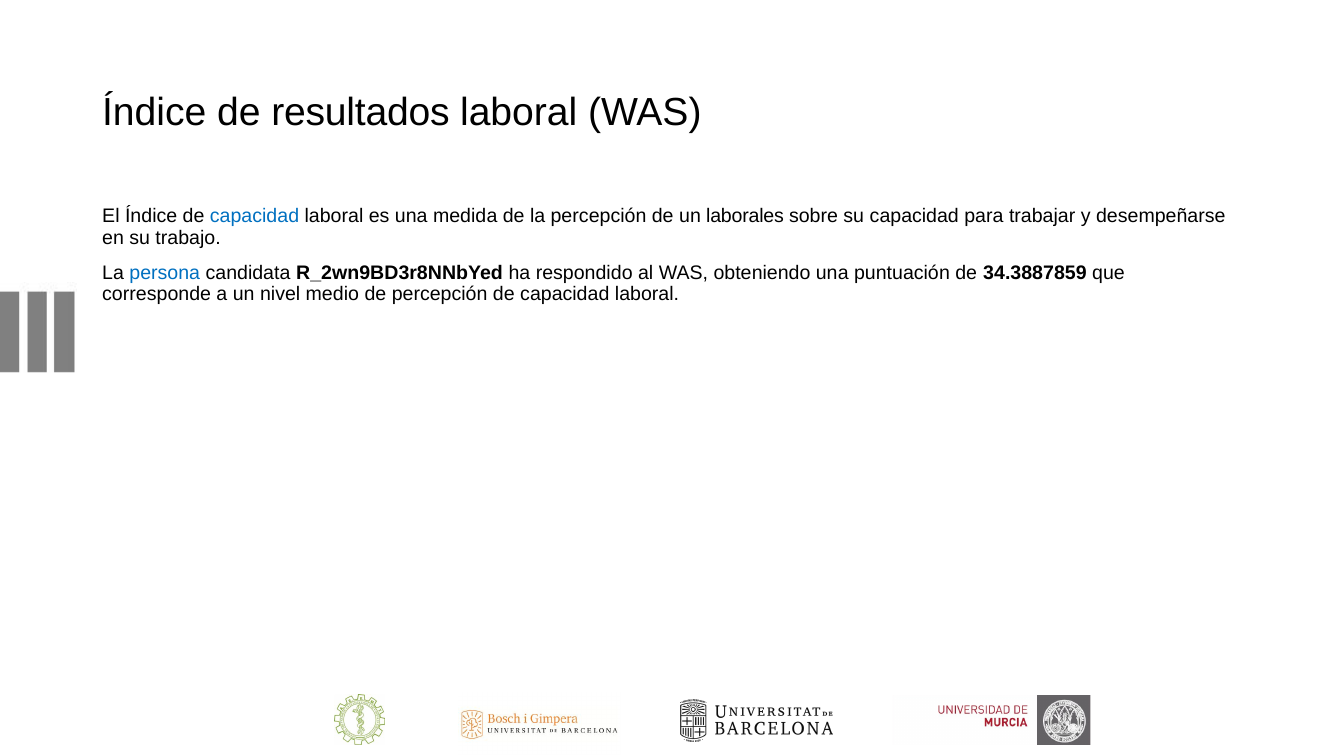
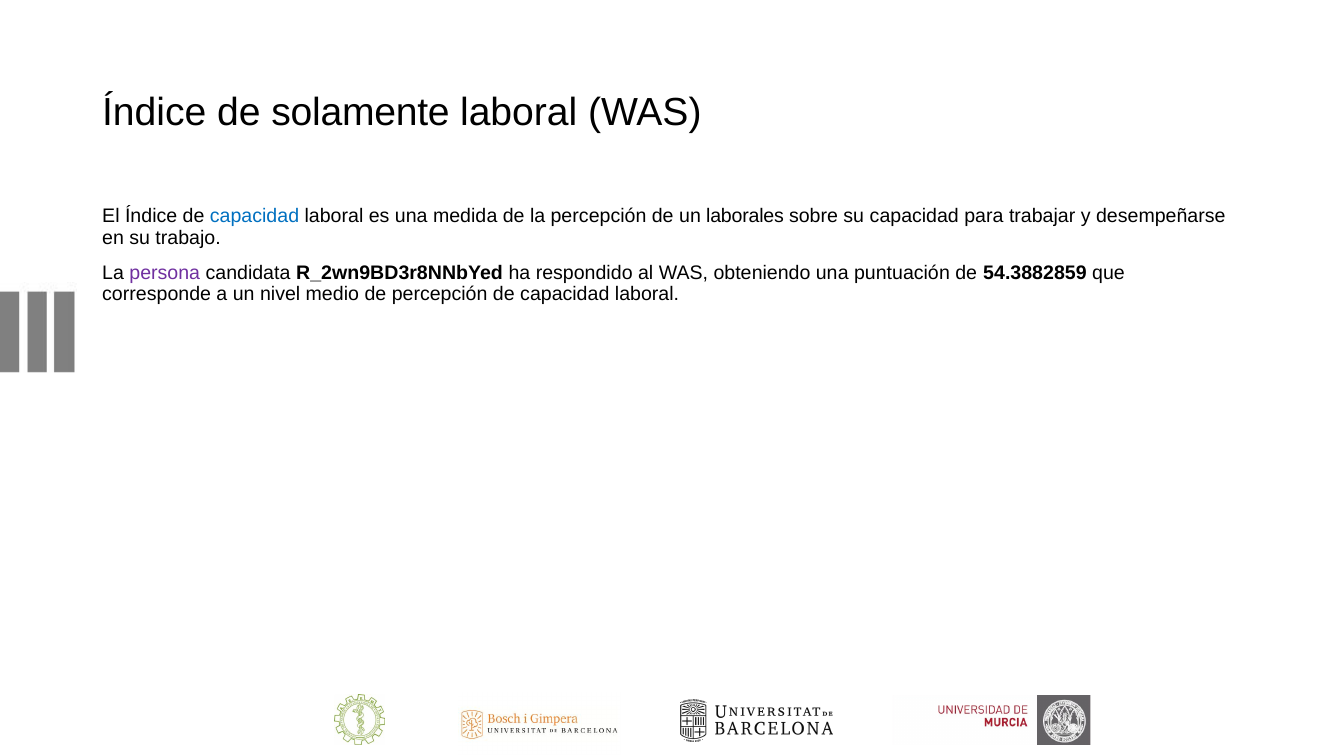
resultados: resultados -> solamente
persona colour: blue -> purple
34.3887859: 34.3887859 -> 54.3882859
